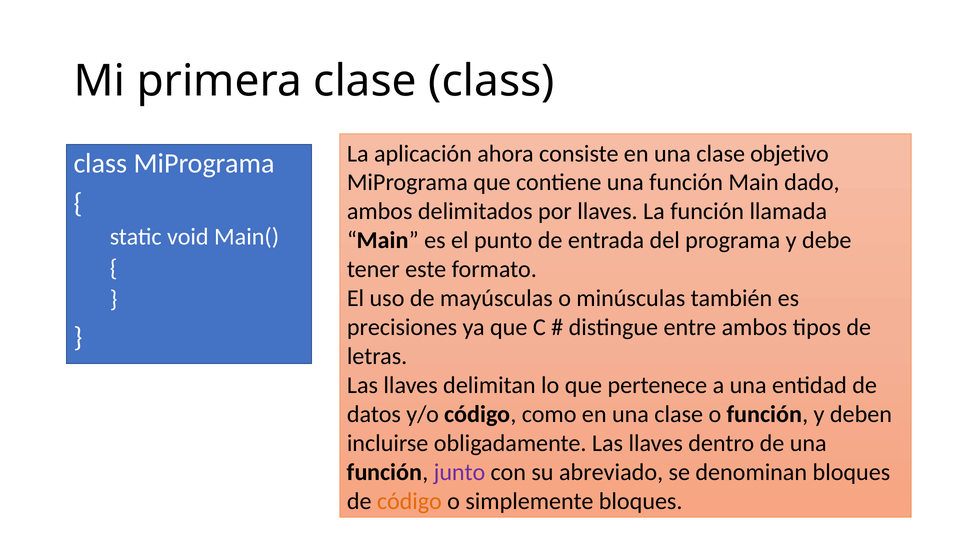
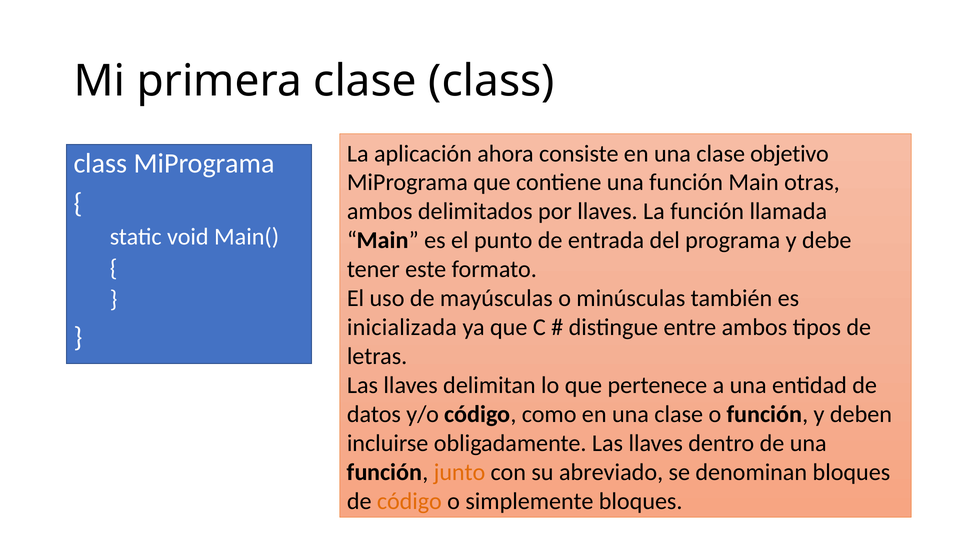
dado: dado -> otras
precisiones: precisiones -> inicializada
junto colour: purple -> orange
